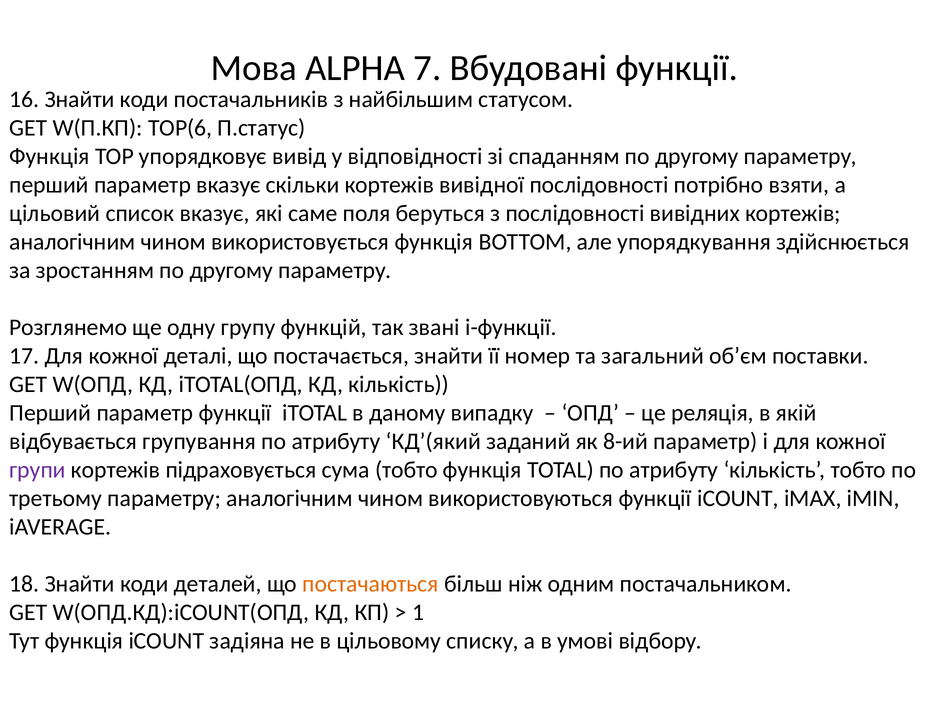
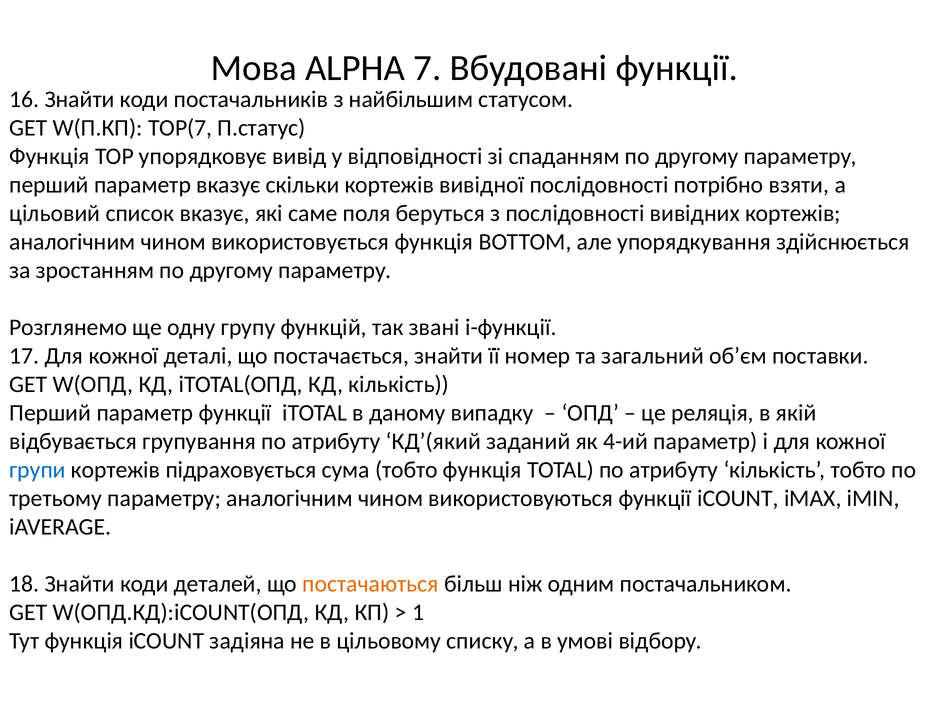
TOP(6: TOP(6 -> TOP(7
8-ий: 8-ий -> 4-ий
групи colour: purple -> blue
